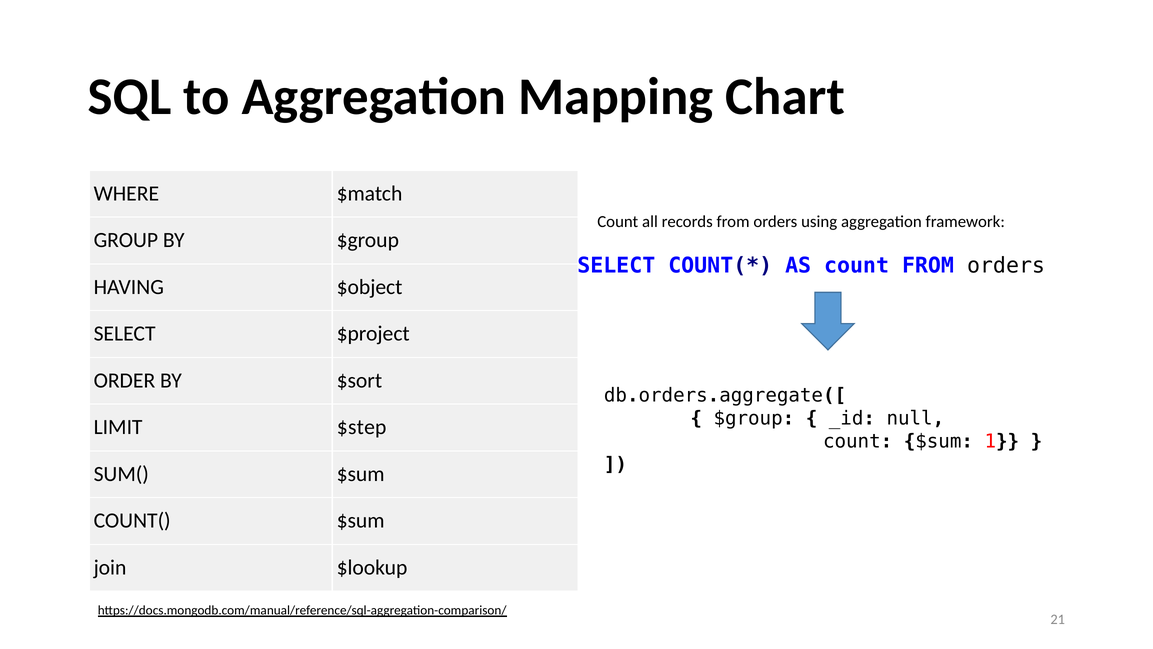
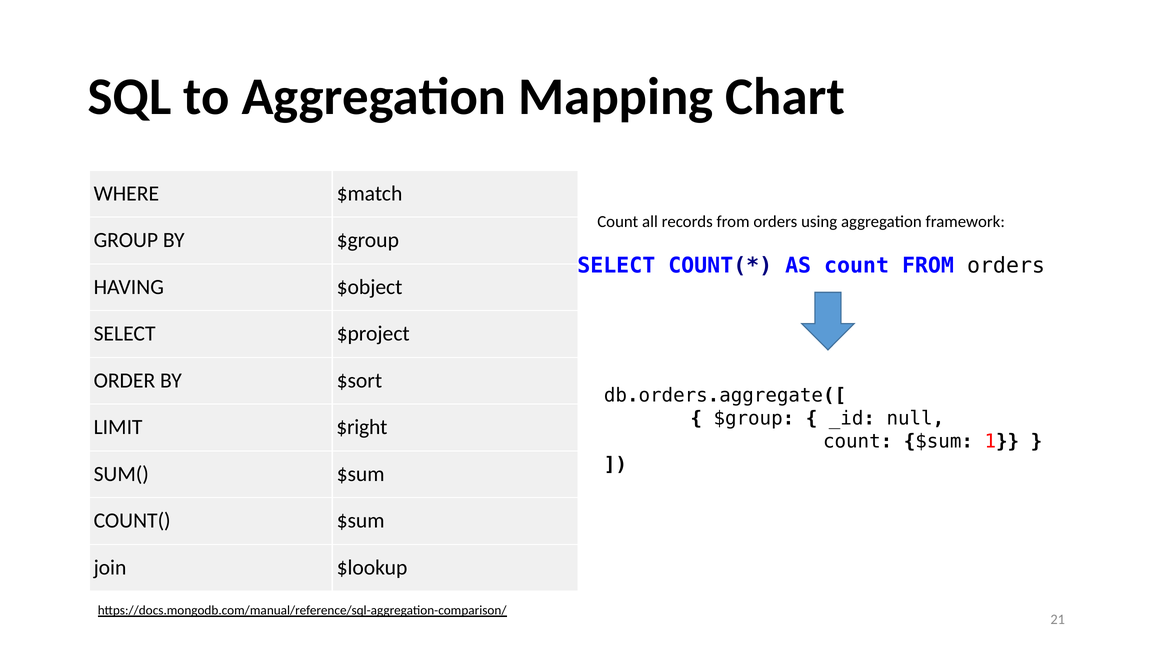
$step: $step -> $right
